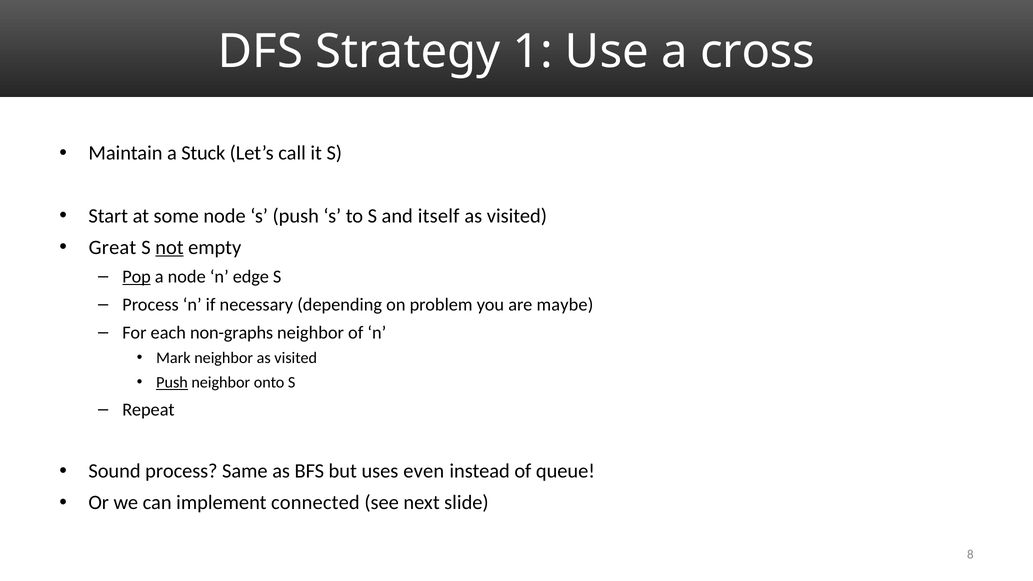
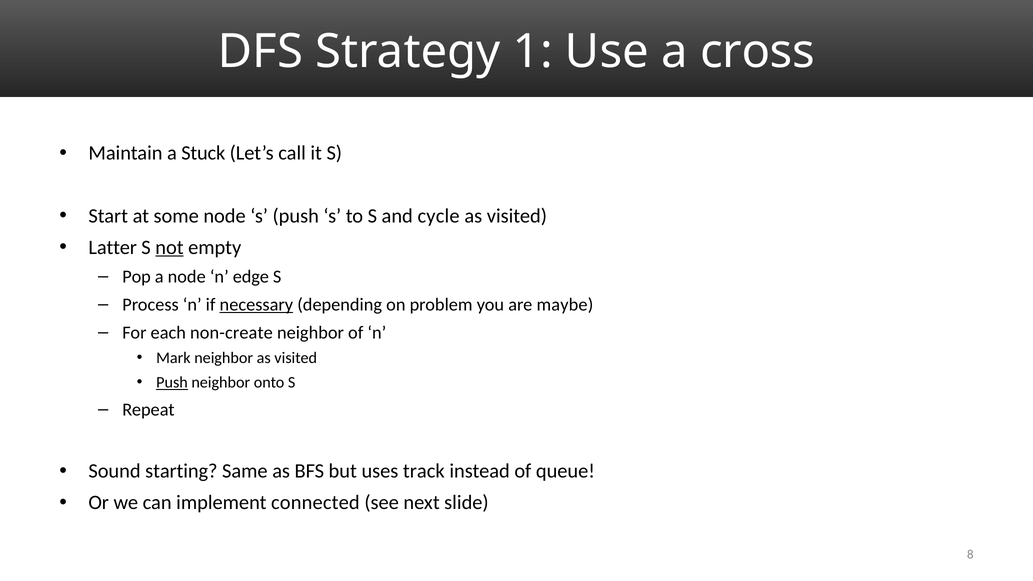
itself: itself -> cycle
Great: Great -> Latter
Pop underline: present -> none
necessary underline: none -> present
non-graphs: non-graphs -> non-create
Sound process: process -> starting
even: even -> track
